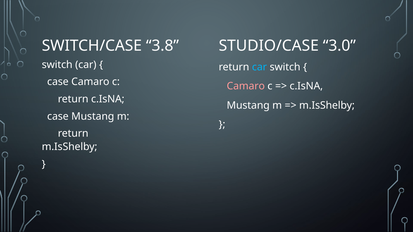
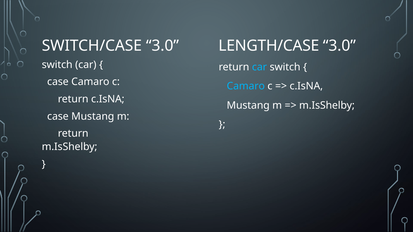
SWITCH/CASE 3.8: 3.8 -> 3.0
STUDIO/CASE: STUDIO/CASE -> LENGTH/CASE
Camaro at (246, 86) colour: pink -> light blue
